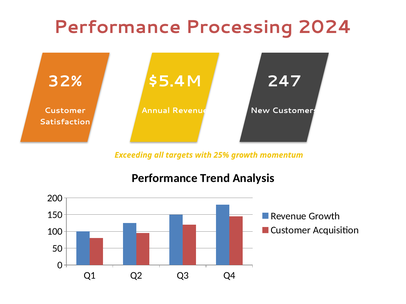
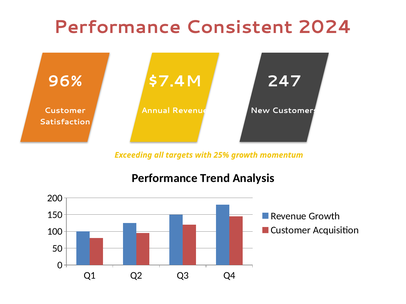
Processing: Processing -> Consistent
32%: 32% -> 96%
$5.4M: $5.4M -> $7.4M
